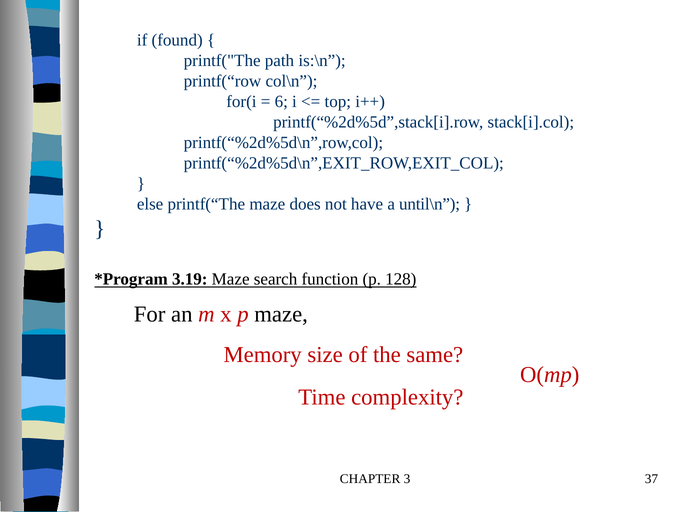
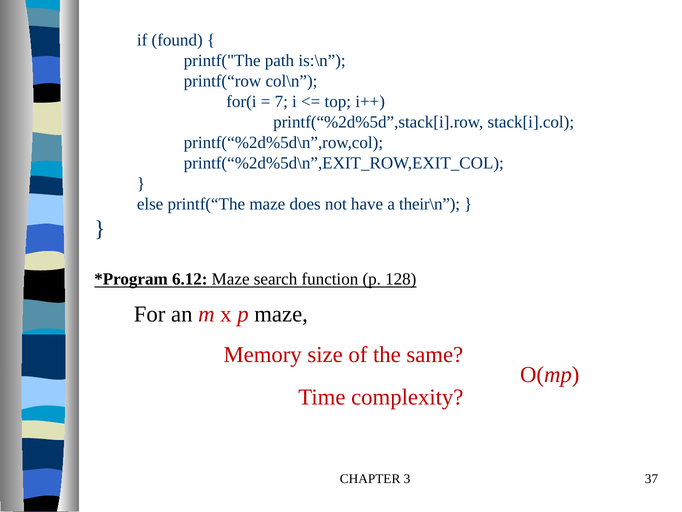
6: 6 -> 7
until\n: until\n -> their\n
3.19: 3.19 -> 6.12
